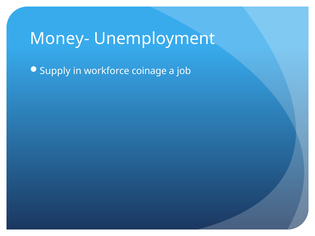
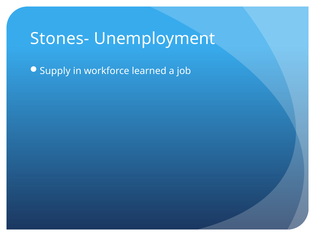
Money-: Money- -> Stones-
coinage: coinage -> learned
